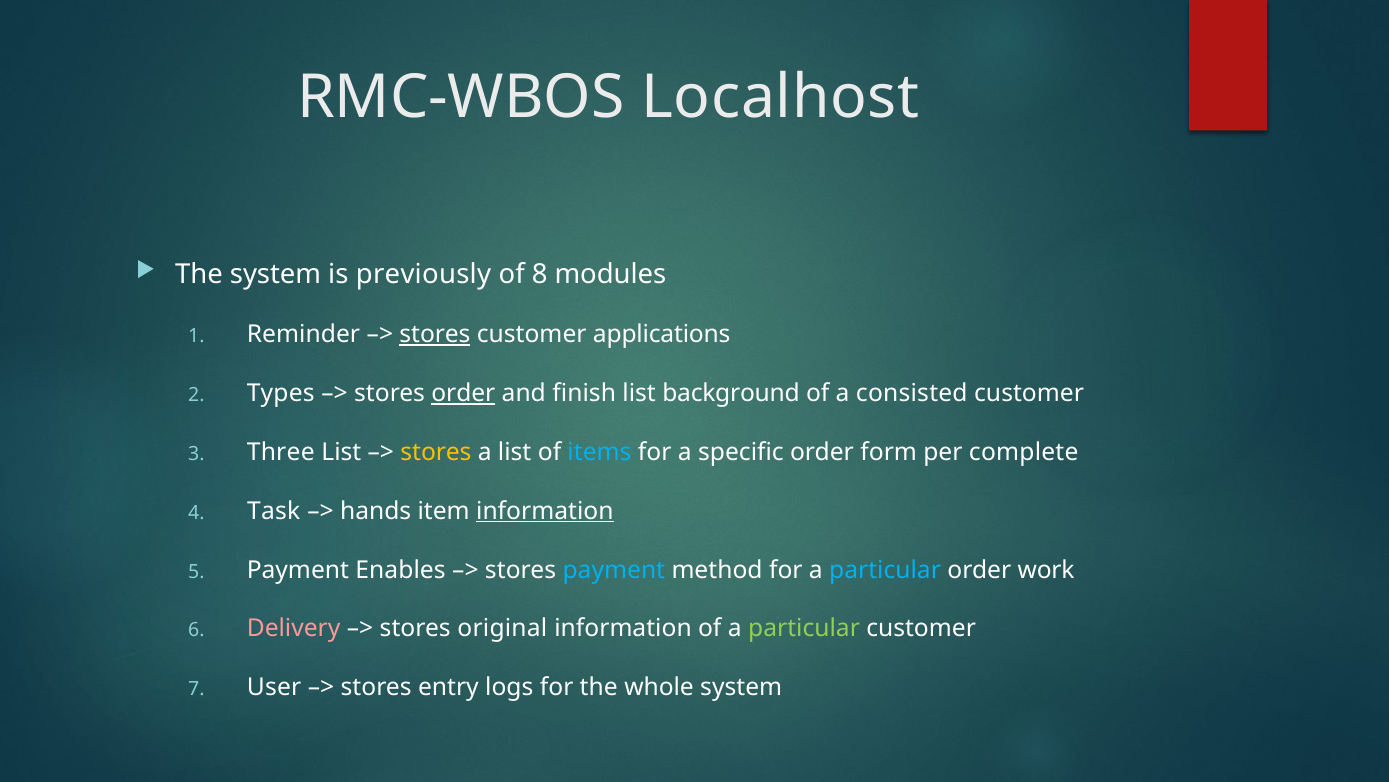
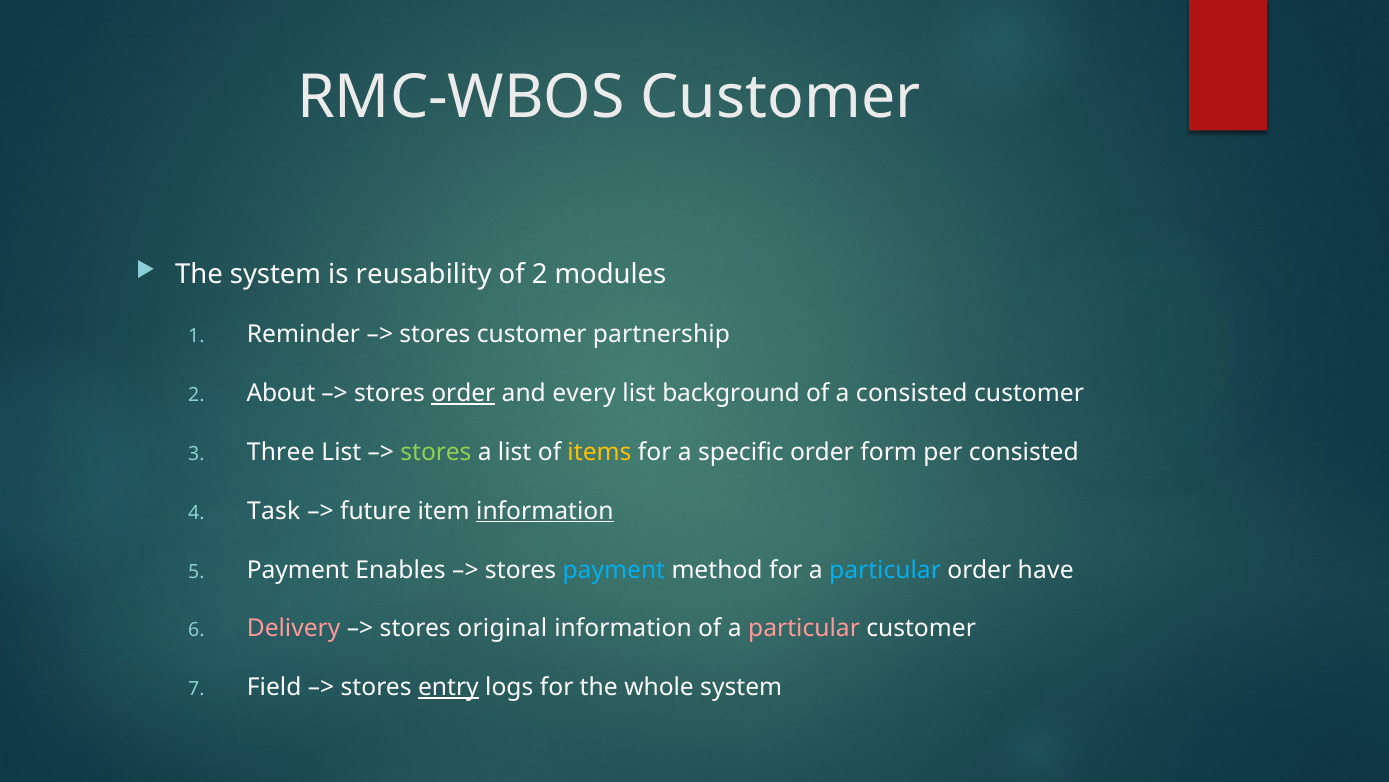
RMC-WBOS Localhost: Localhost -> Customer
previously: previously -> reusability
of 8: 8 -> 2
stores at (435, 334) underline: present -> none
applications: applications -> partnership
Types: Types -> About
finish: finish -> every
stores at (436, 452) colour: yellow -> light green
items colour: light blue -> yellow
per complete: complete -> consisted
hands: hands -> future
work: work -> have
particular at (804, 628) colour: light green -> pink
User: User -> Field
entry underline: none -> present
